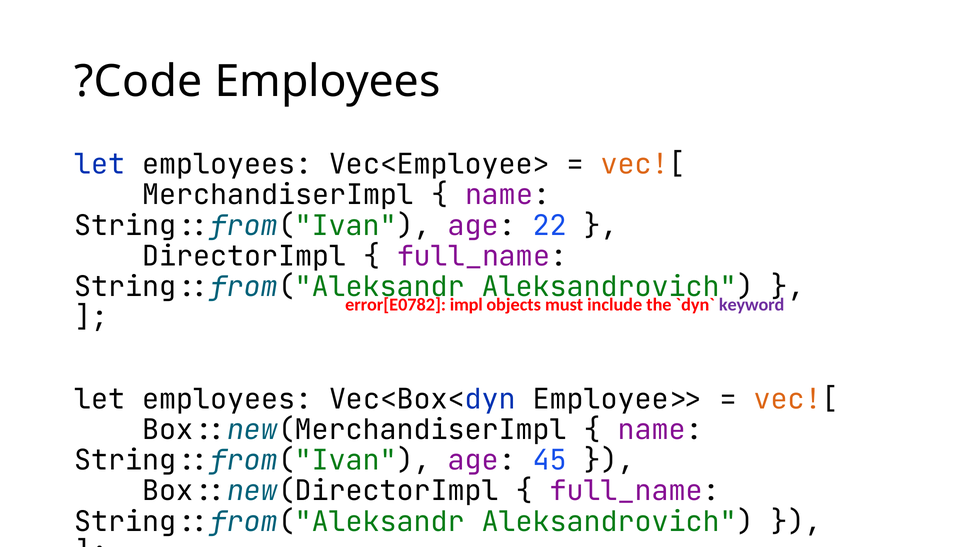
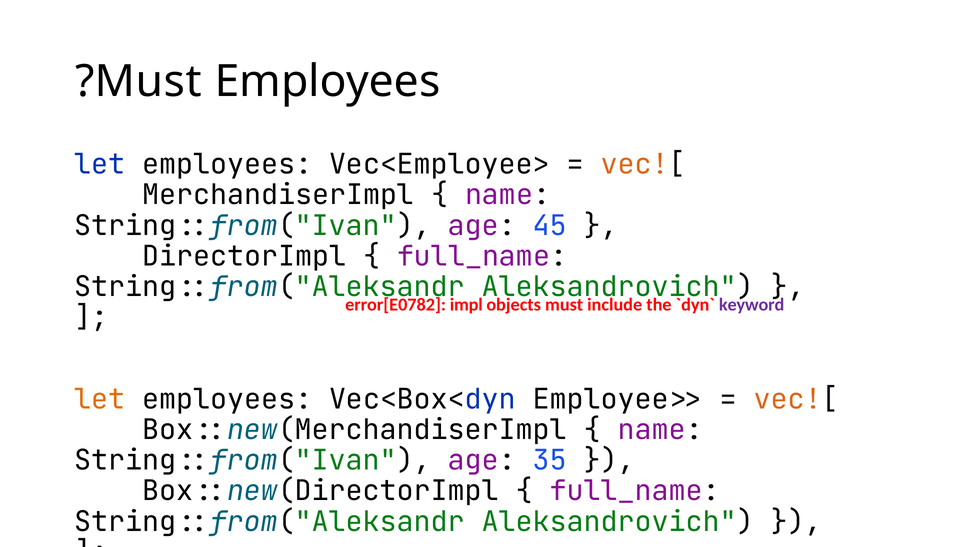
?Code: ?Code -> ?Must
22: 22 -> 45
let at (100, 399) colour: black -> orange
45: 45 -> 35
